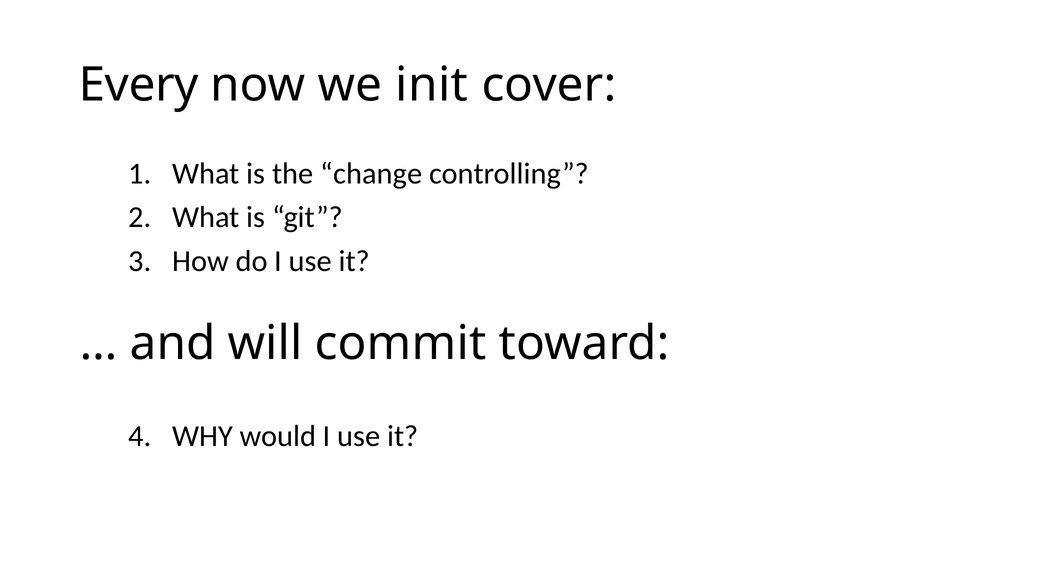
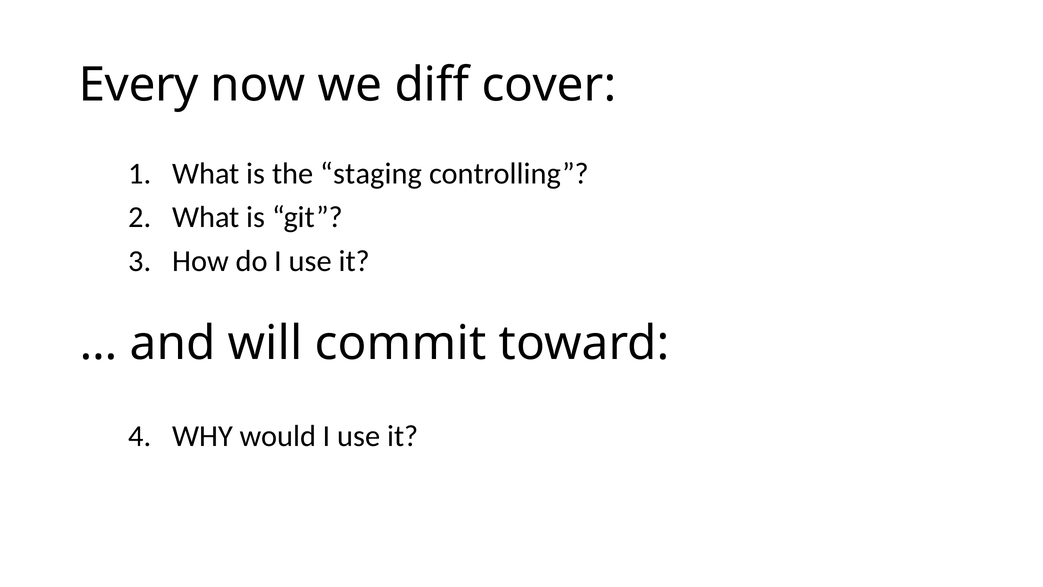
init: init -> diff
change: change -> staging
